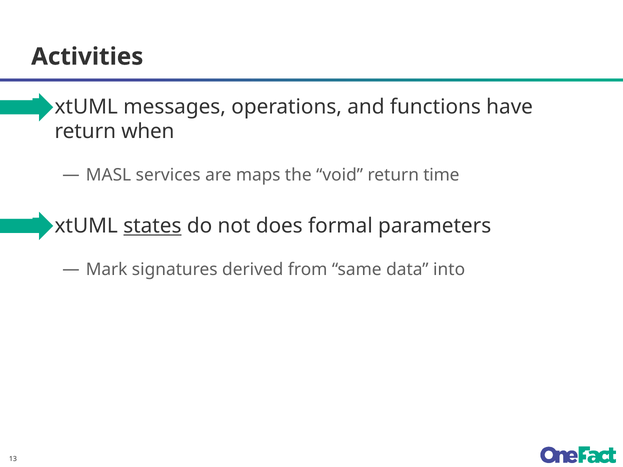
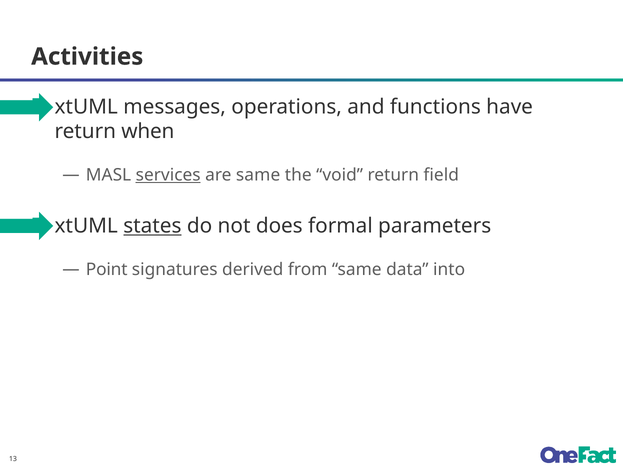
services underline: none -> present
are maps: maps -> same
time: time -> field
Mark: Mark -> Point
